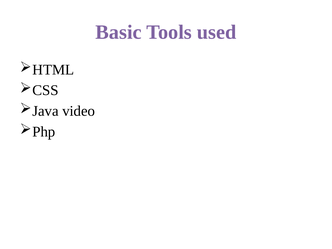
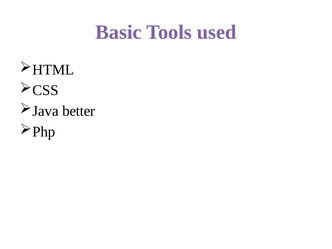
video: video -> better
